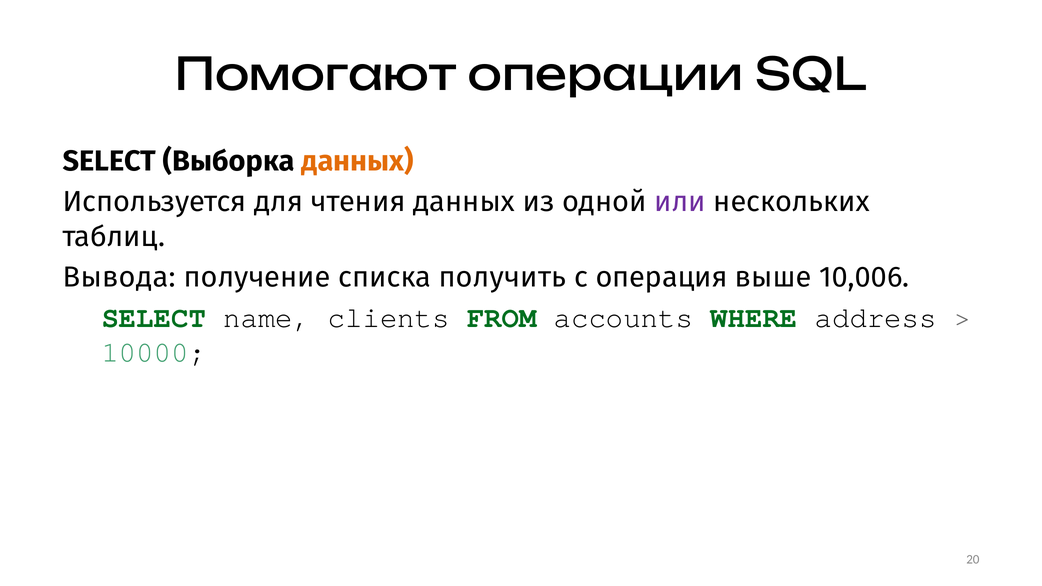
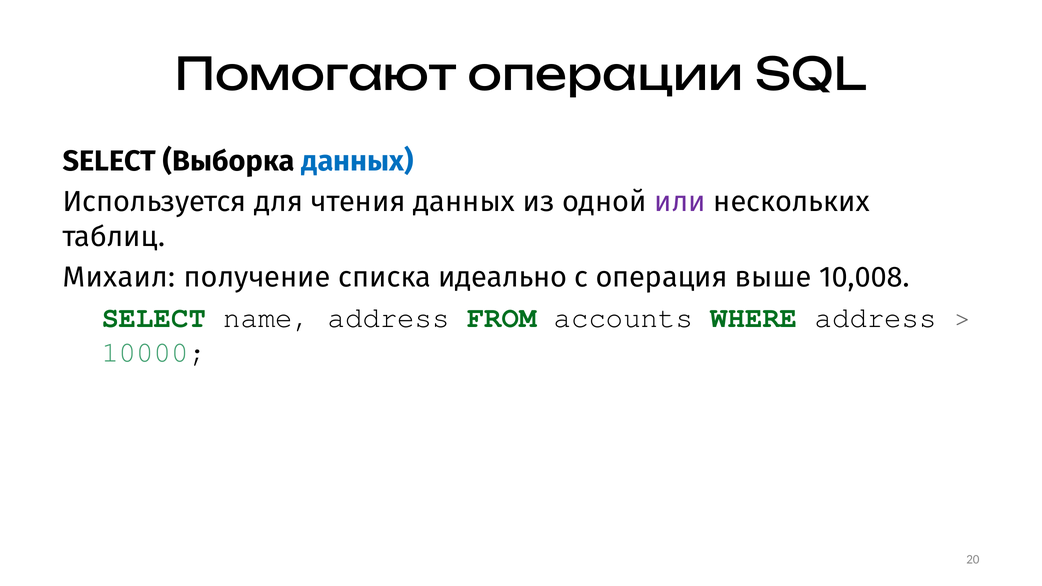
данных at (358, 161) colour: orange -> blue
Вывода: Вывода -> Михаил
получить: получить -> идеально
10,006: 10,006 -> 10,008
name clients: clients -> address
